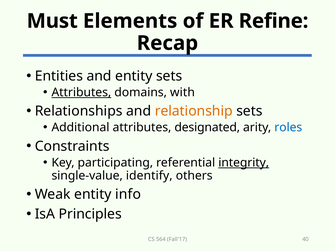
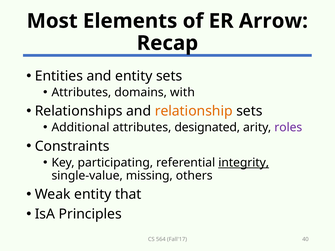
Must: Must -> Most
Refine: Refine -> Arrow
Attributes at (81, 92) underline: present -> none
roles colour: blue -> purple
identify: identify -> missing
info: info -> that
